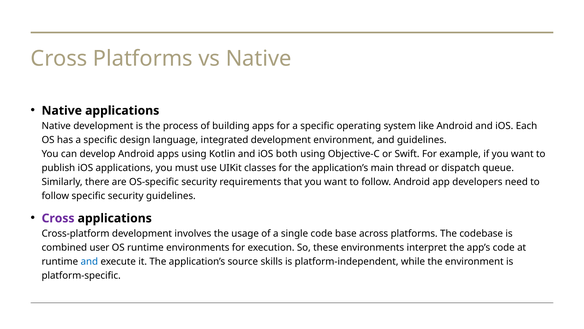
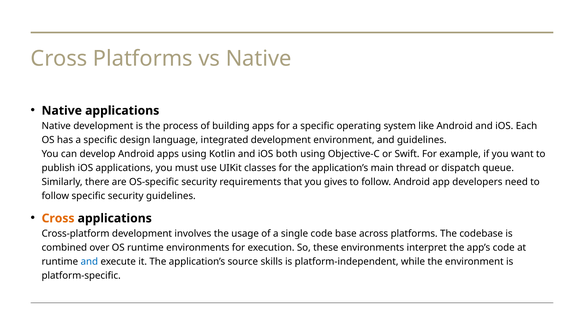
that you want: want -> gives
Cross at (58, 218) colour: purple -> orange
user: user -> over
